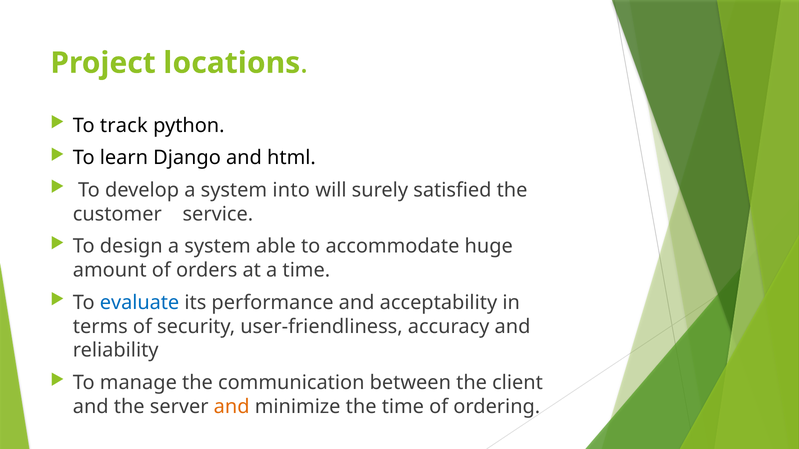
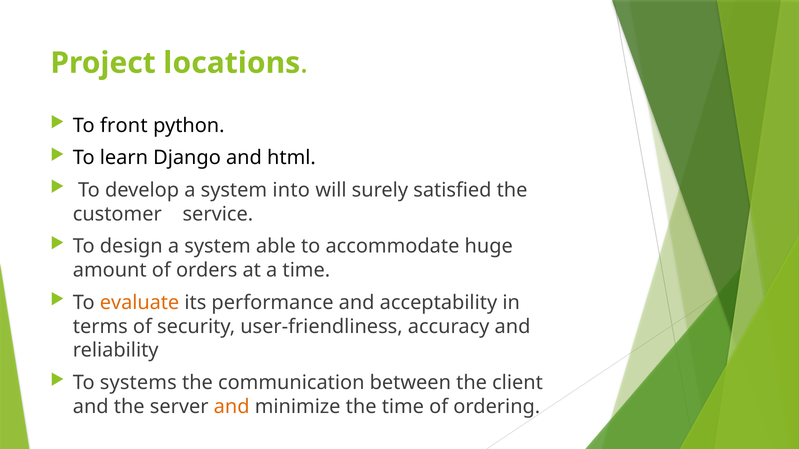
track: track -> front
evaluate colour: blue -> orange
manage: manage -> systems
